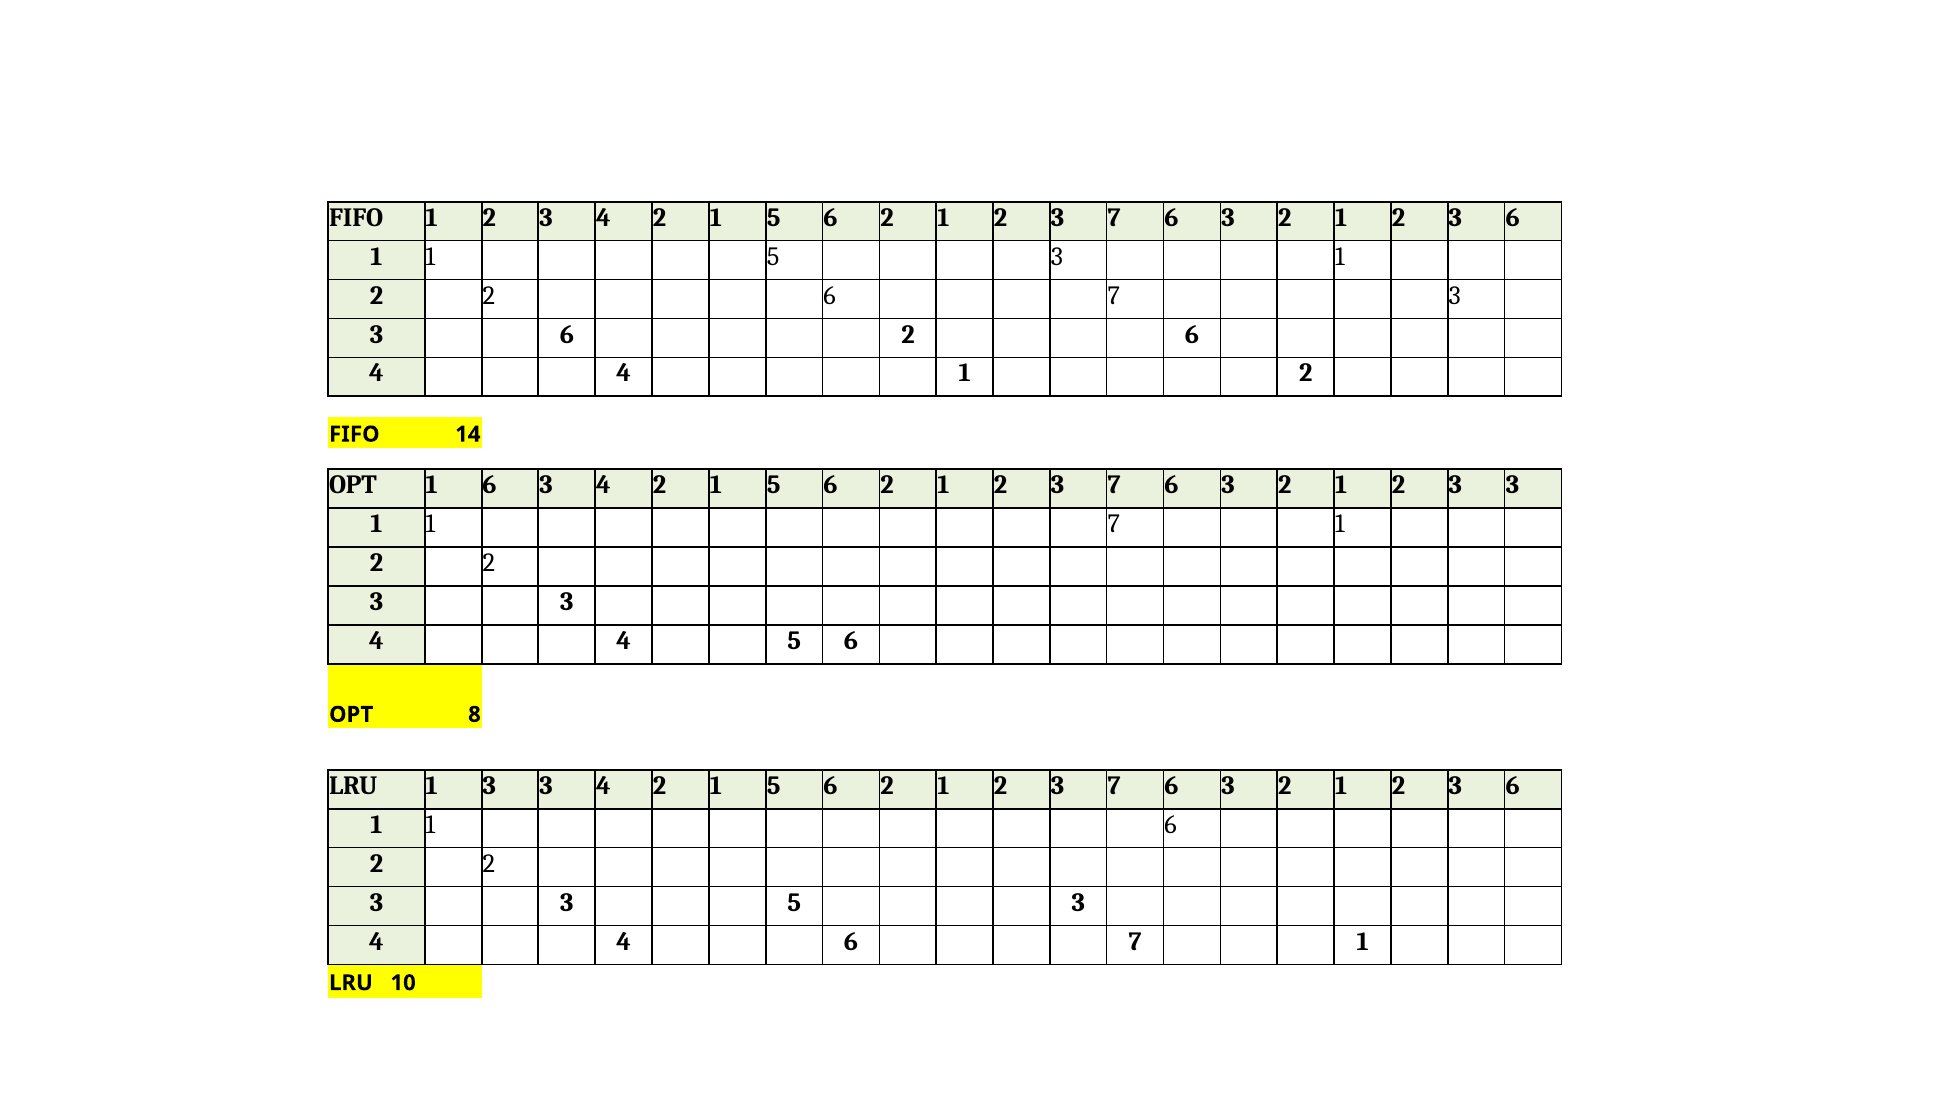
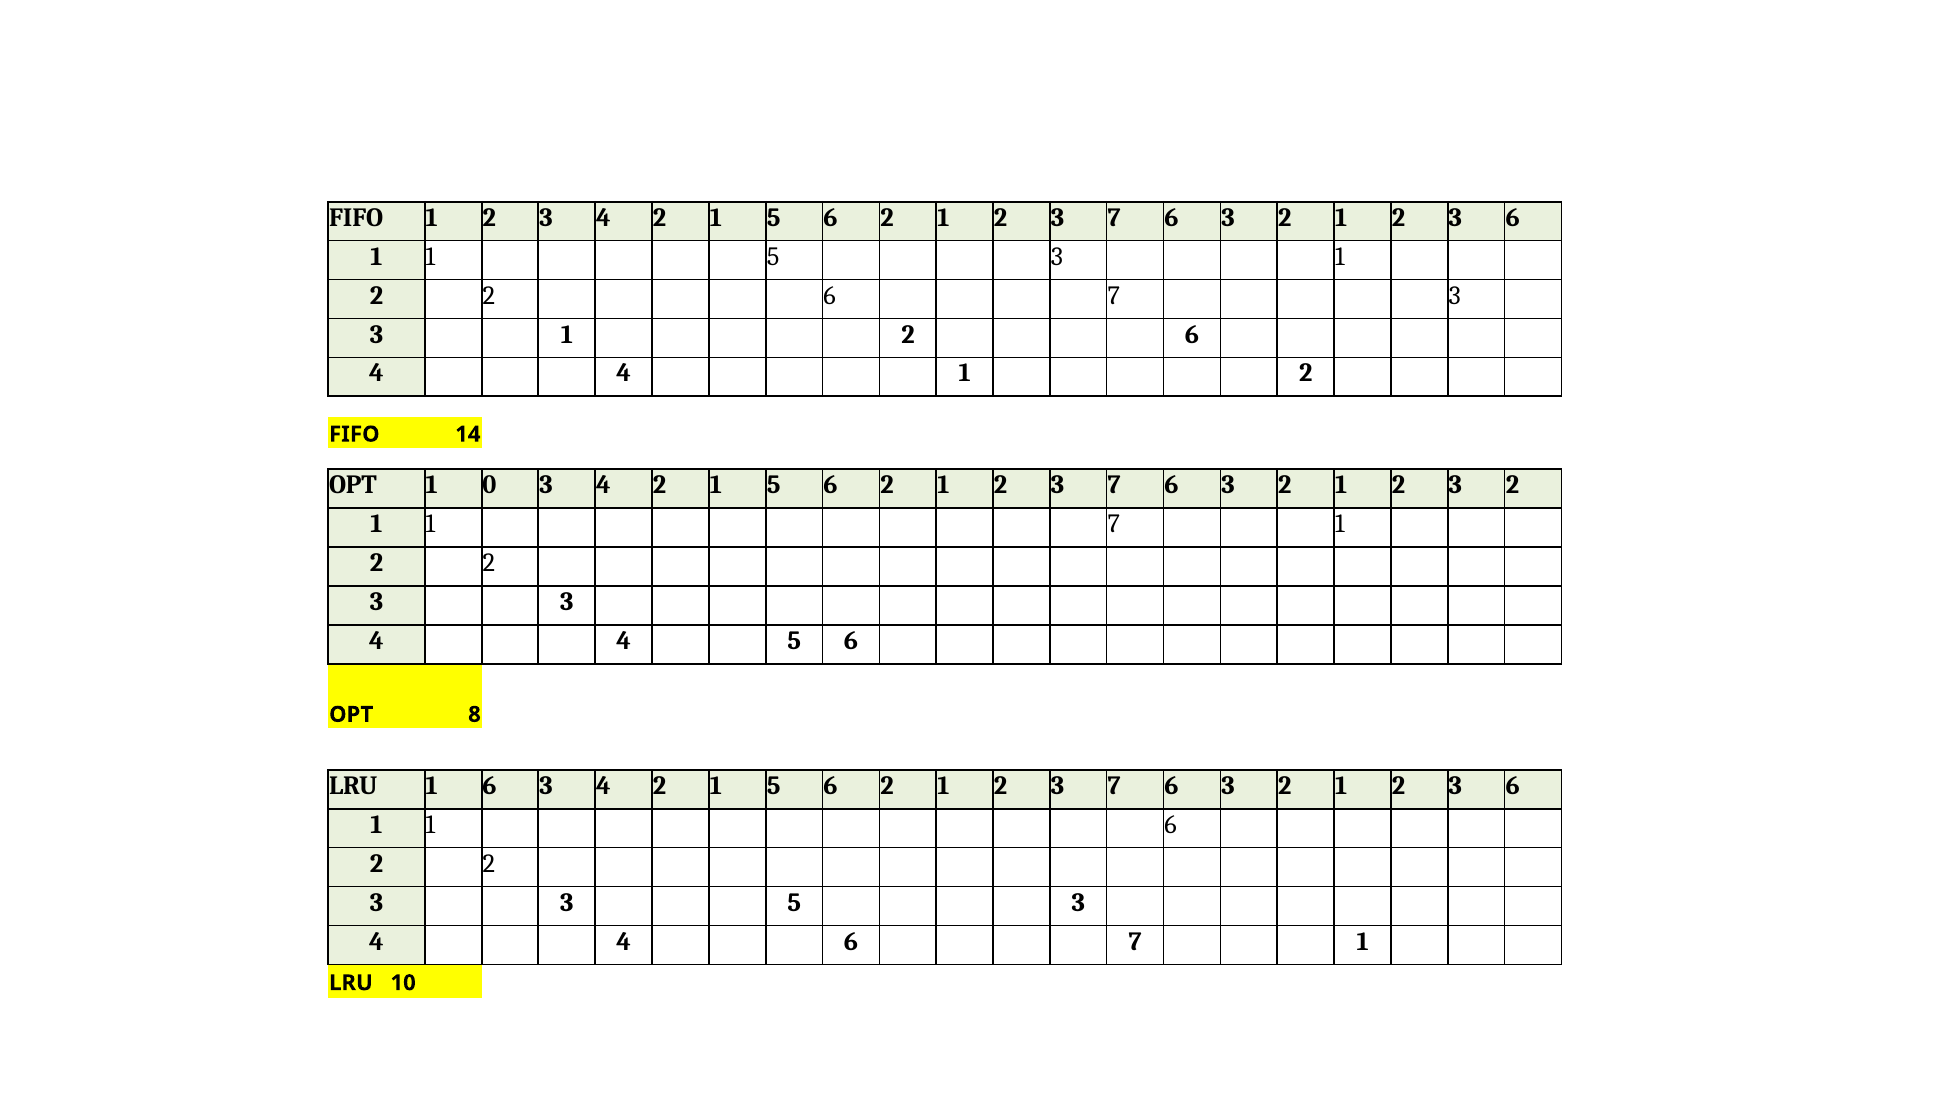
6 at (567, 334): 6 -> 1
OPT 1 6: 6 -> 0
1 2 3 3: 3 -> 2
LRU 1 3: 3 -> 6
